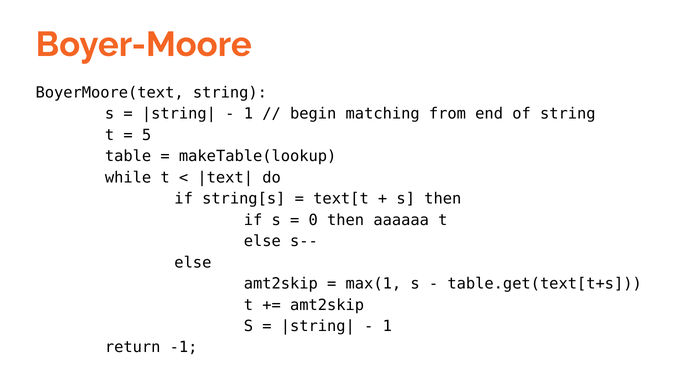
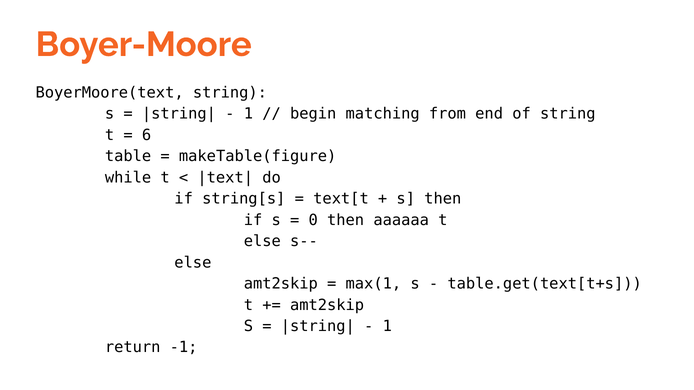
5: 5 -> 6
makeTable(lookup: makeTable(lookup -> makeTable(figure
